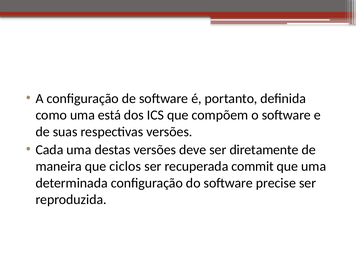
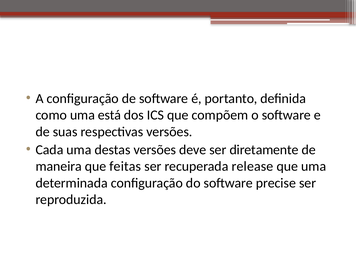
ciclos: ciclos -> feitas
commit: commit -> release
